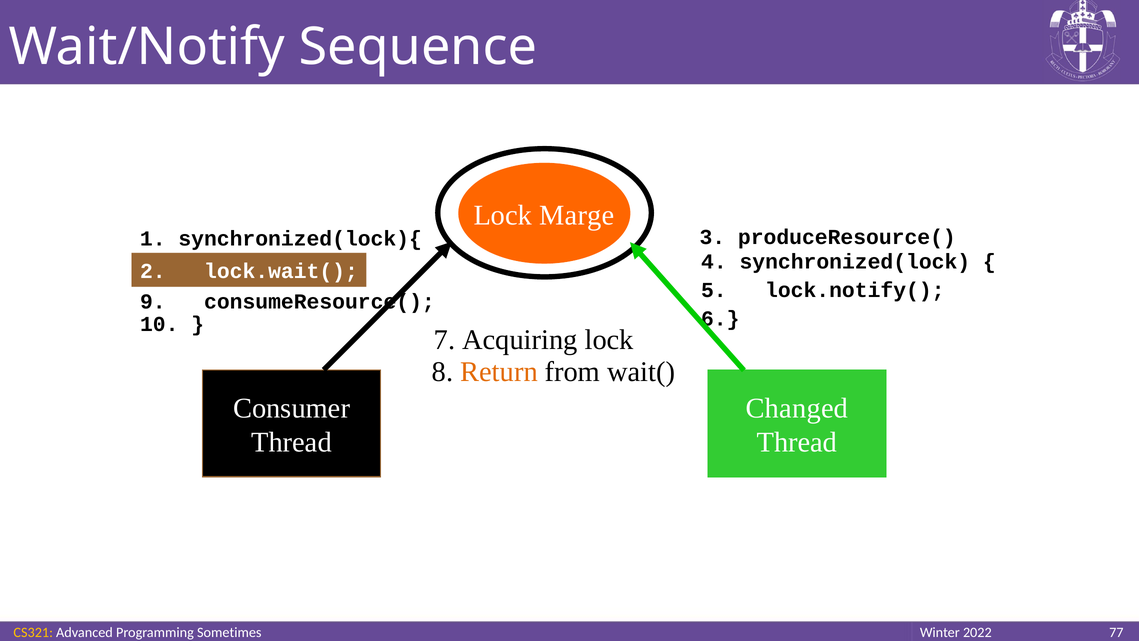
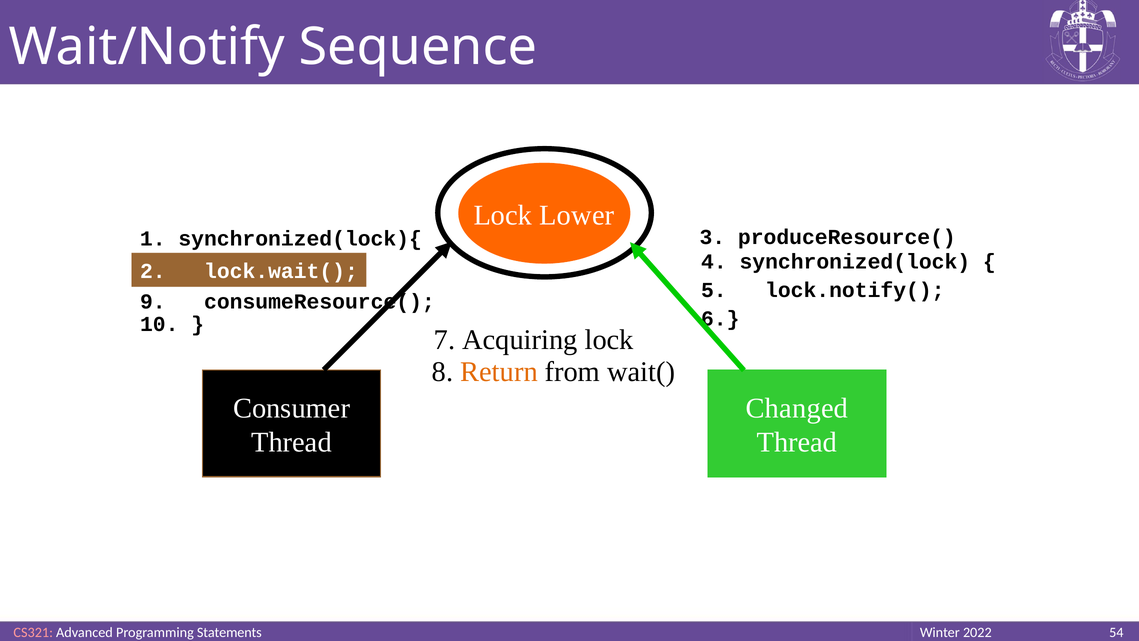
Marge: Marge -> Lower
CS321 colour: yellow -> pink
Sometimes: Sometimes -> Statements
77: 77 -> 54
